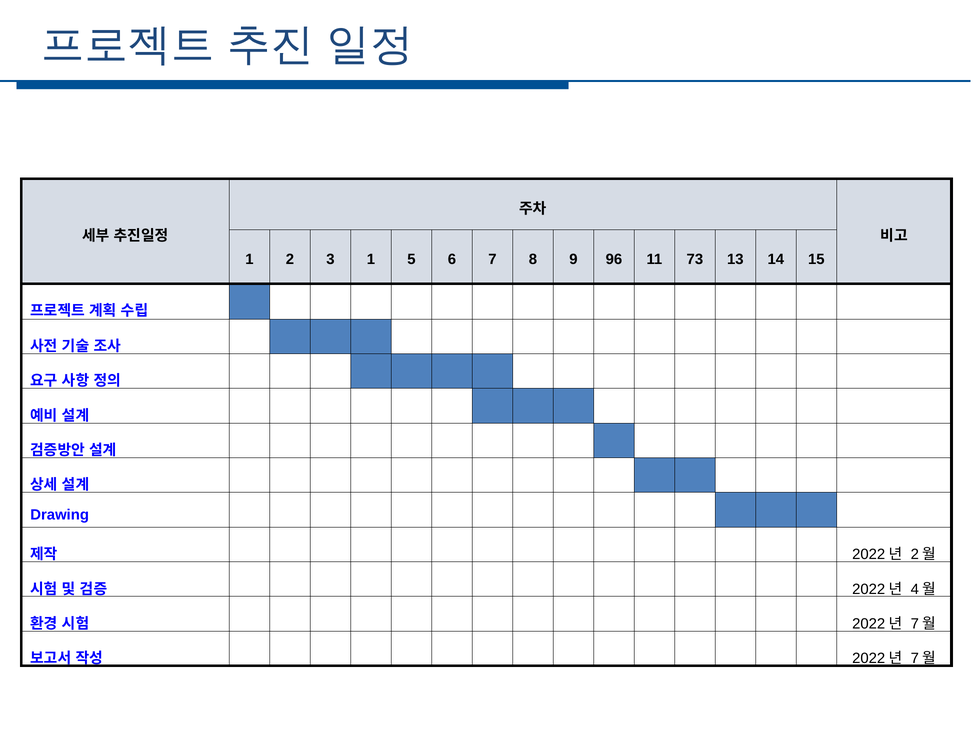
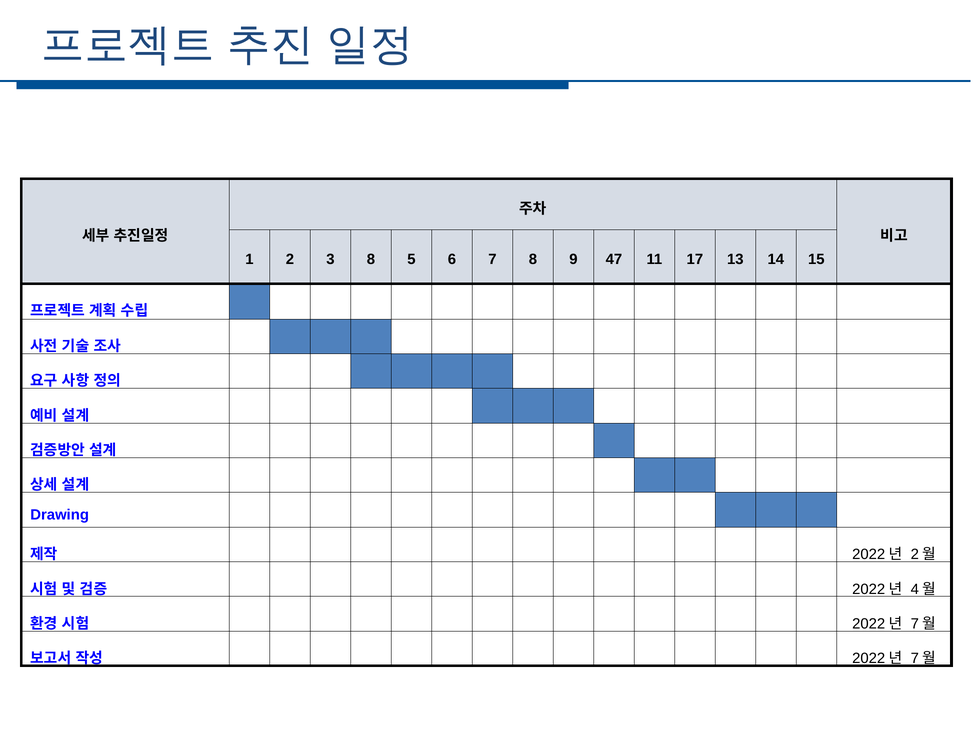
3 1: 1 -> 8
96: 96 -> 47
73: 73 -> 17
